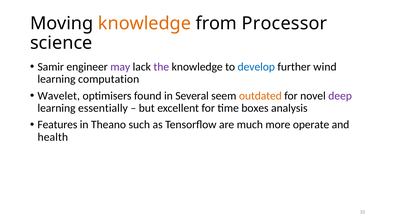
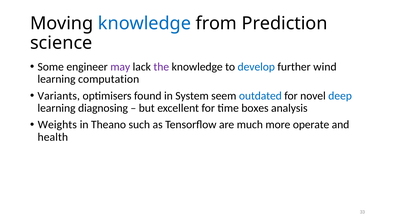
knowledge at (145, 23) colour: orange -> blue
Processor: Processor -> Prediction
Samir: Samir -> Some
Wavelet: Wavelet -> Variants
Several: Several -> System
outdated colour: orange -> blue
deep colour: purple -> blue
essentially: essentially -> diagnosing
Features: Features -> Weights
